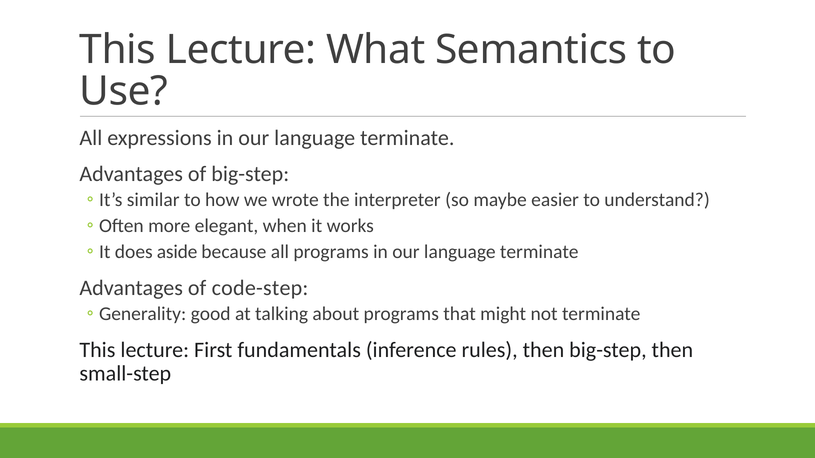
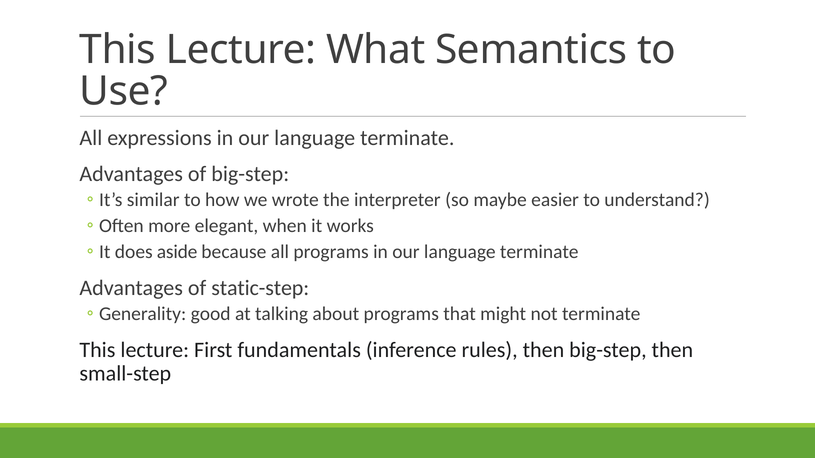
code-step: code-step -> static-step
